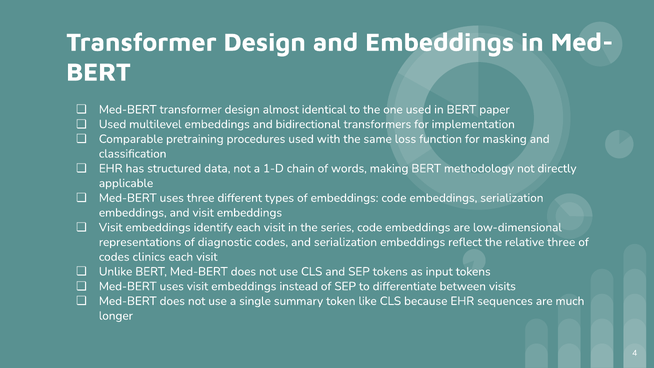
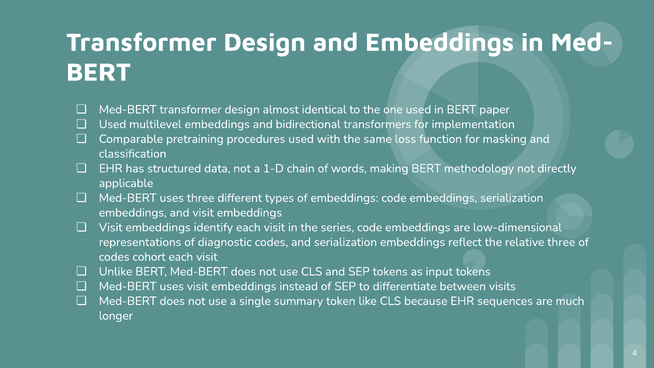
clinics: clinics -> cohort
